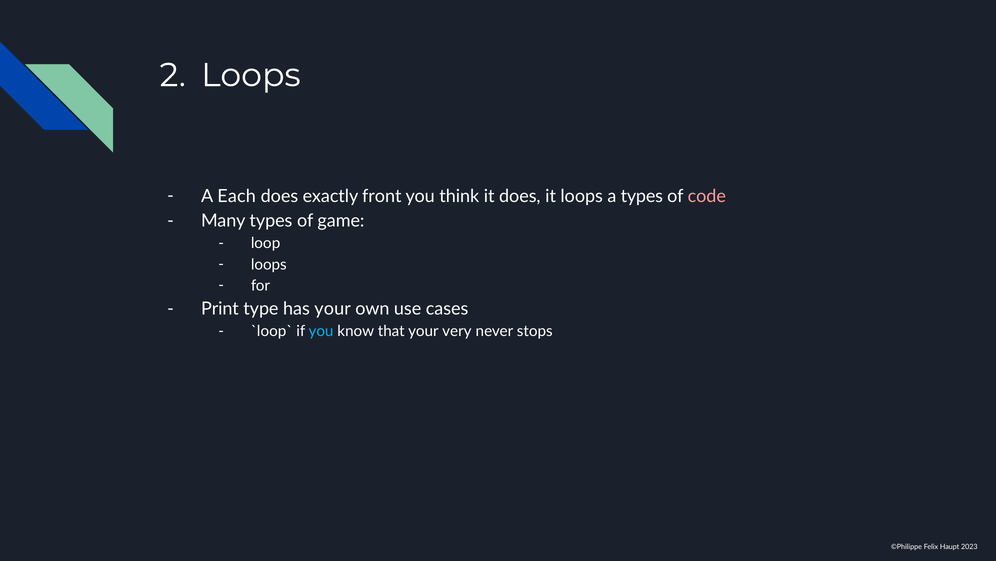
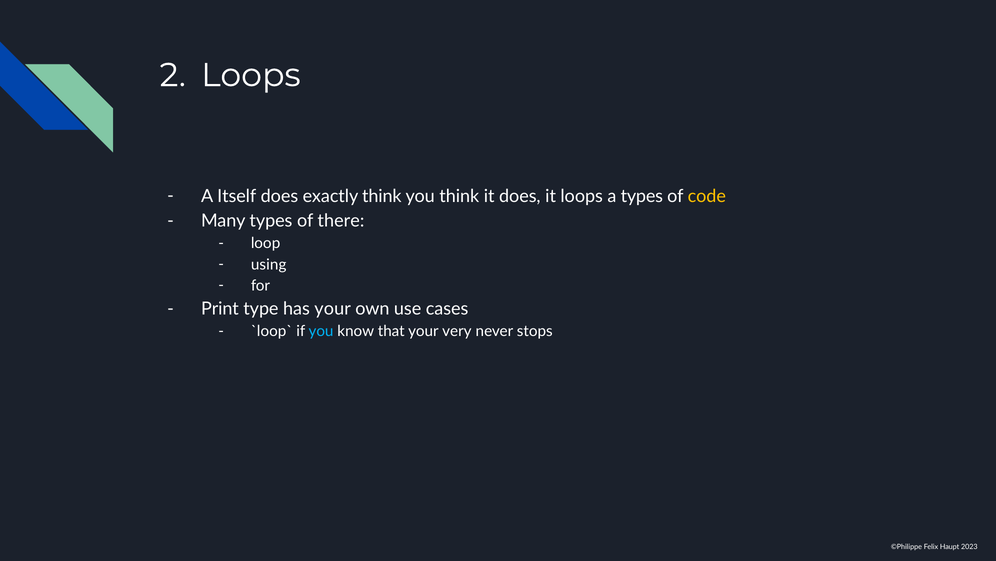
Each: Each -> Itself
exactly front: front -> think
code colour: pink -> yellow
game: game -> there
loops at (269, 264): loops -> using
